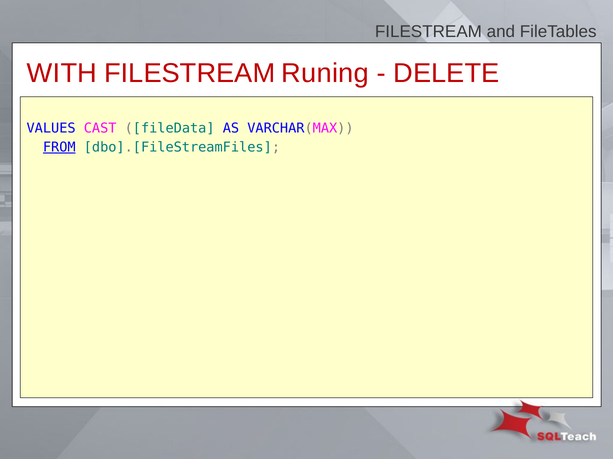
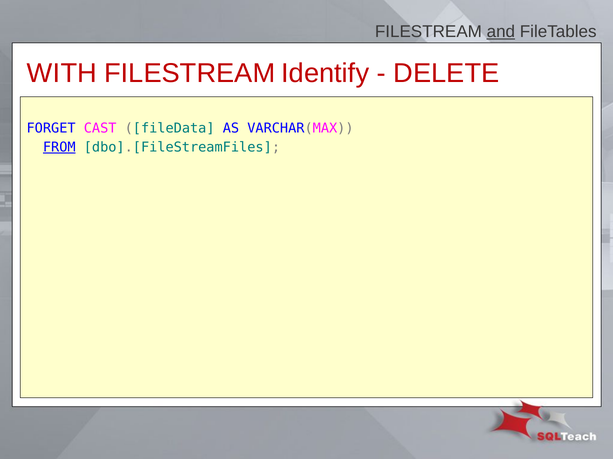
and underline: none -> present
Runing: Runing -> Identify
VALUES: VALUES -> FORGET
